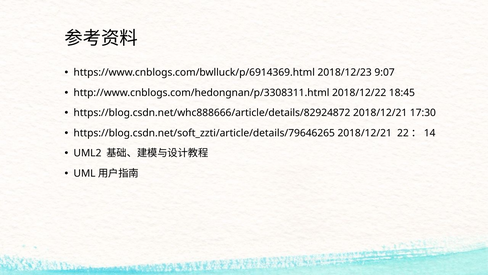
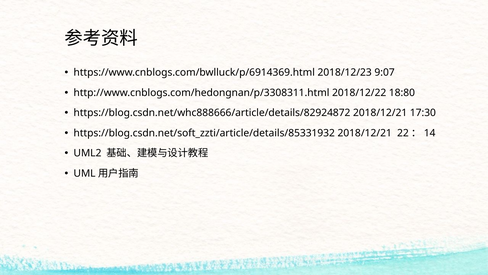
18:45: 18:45 -> 18:80
https://blog.csdn.net/soft_zzti/article/details/79646265: https://blog.csdn.net/soft_zzti/article/details/79646265 -> https://blog.csdn.net/soft_zzti/article/details/85331932
